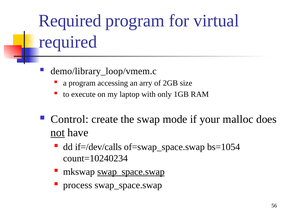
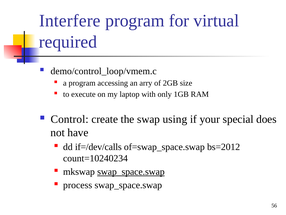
Required at (70, 21): Required -> Interfere
demo/library_loop/vmem.c: demo/library_loop/vmem.c -> demo/control_loop/vmem.c
mode: mode -> using
malloc: malloc -> special
not underline: present -> none
bs=1054: bs=1054 -> bs=2012
